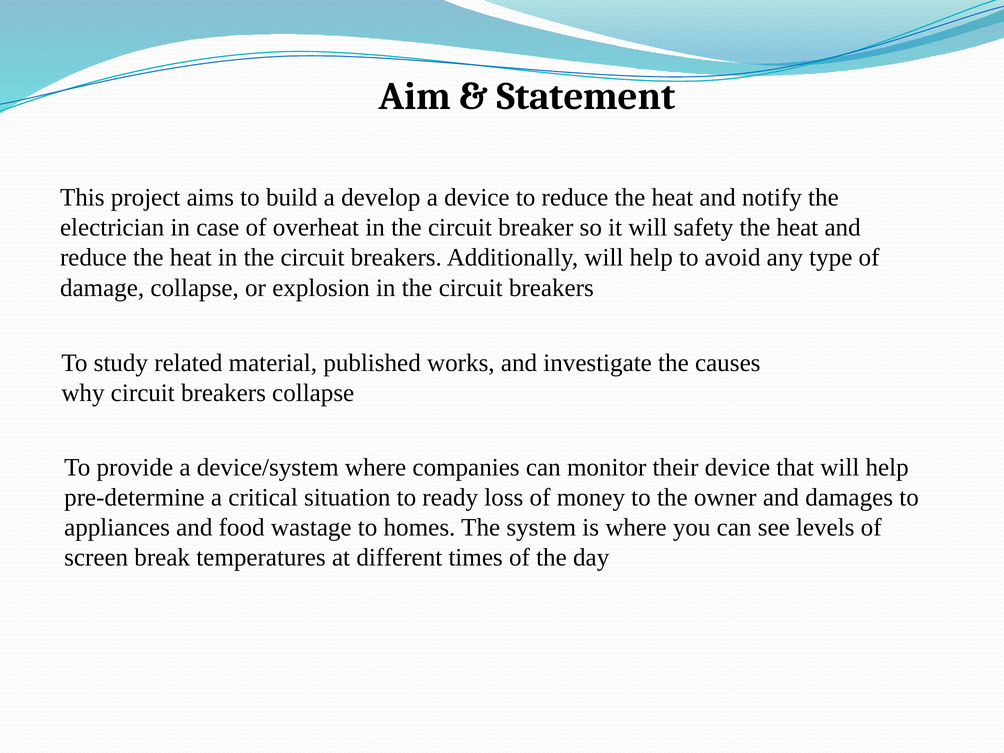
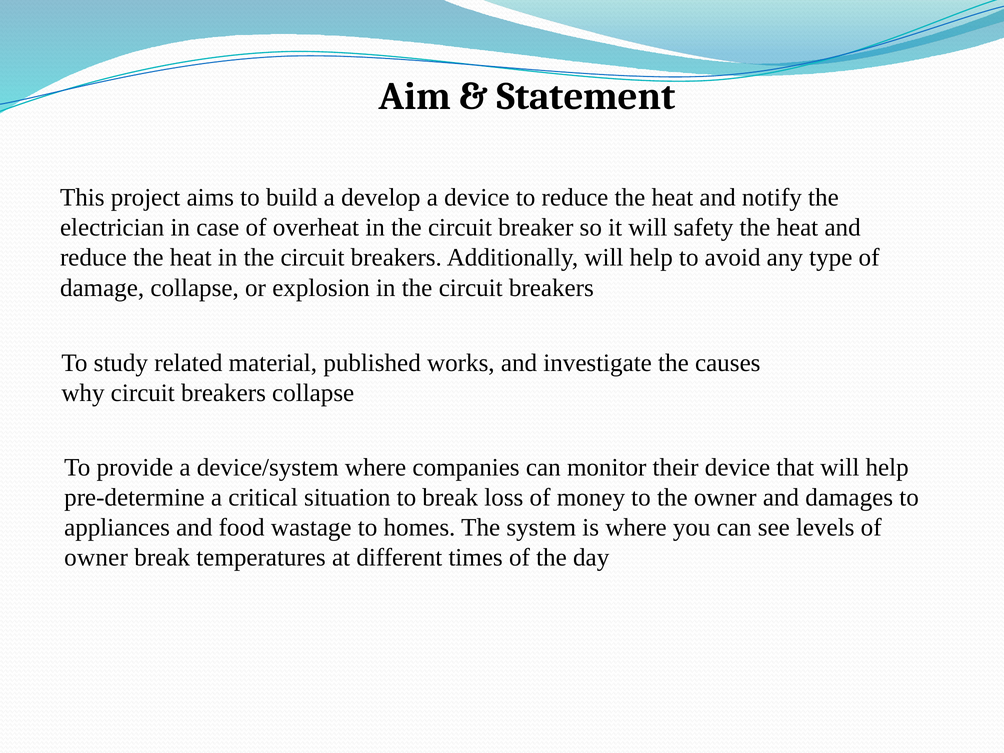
to ready: ready -> break
screen at (96, 558): screen -> owner
